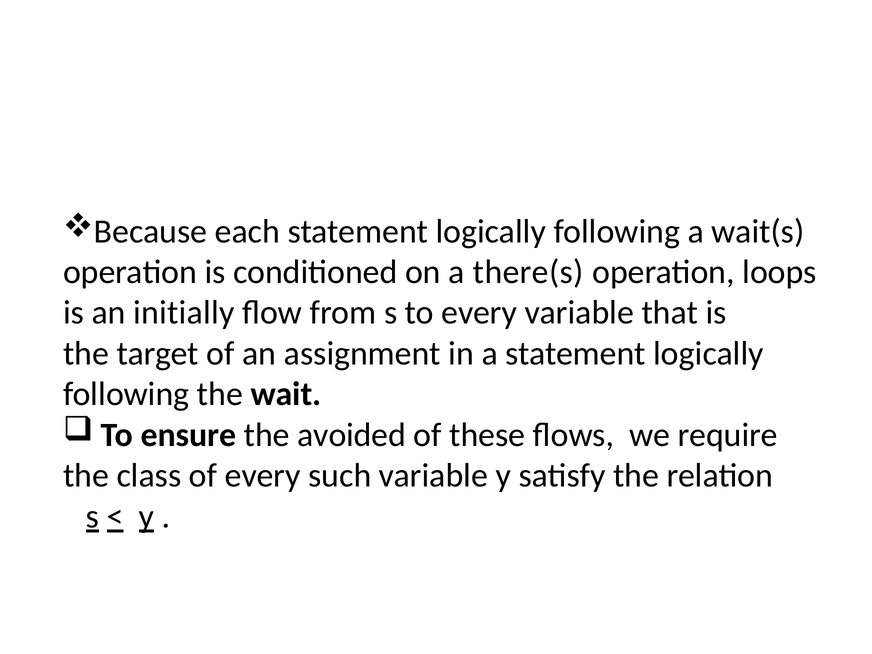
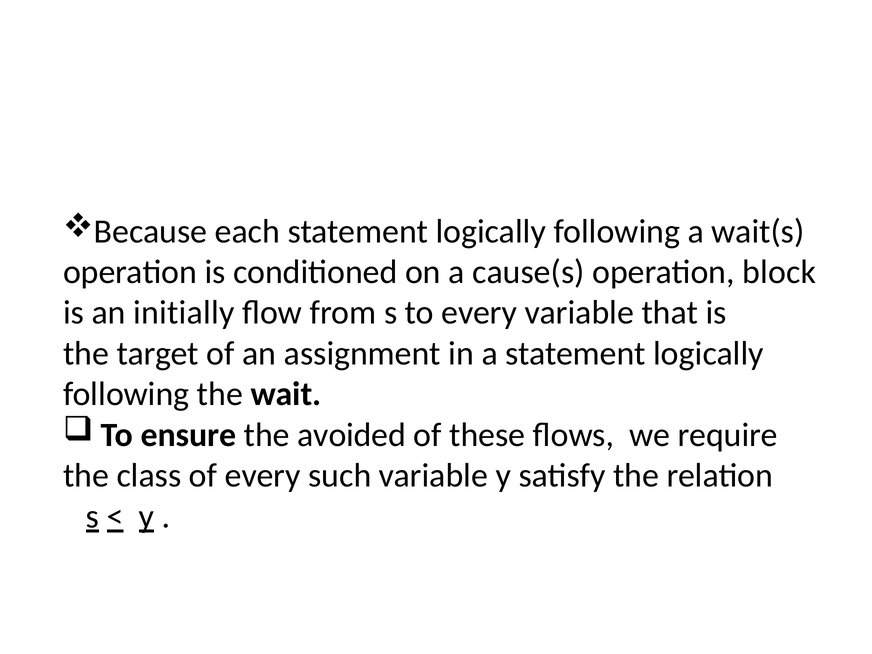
there(s: there(s -> cause(s
loops: loops -> block
